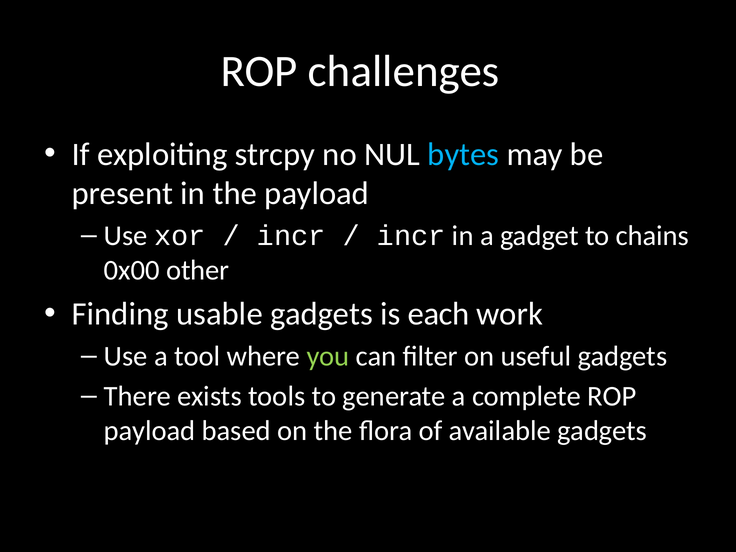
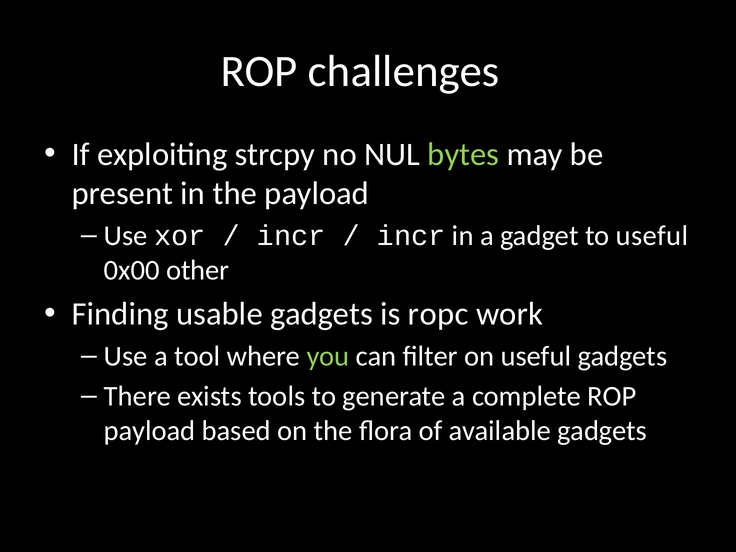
bytes colour: light blue -> light green
to chains: chains -> useful
each: each -> ropc
